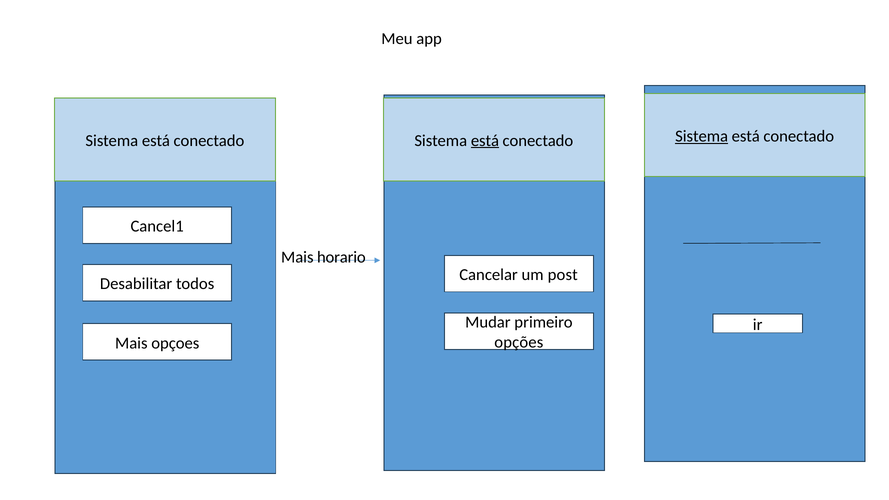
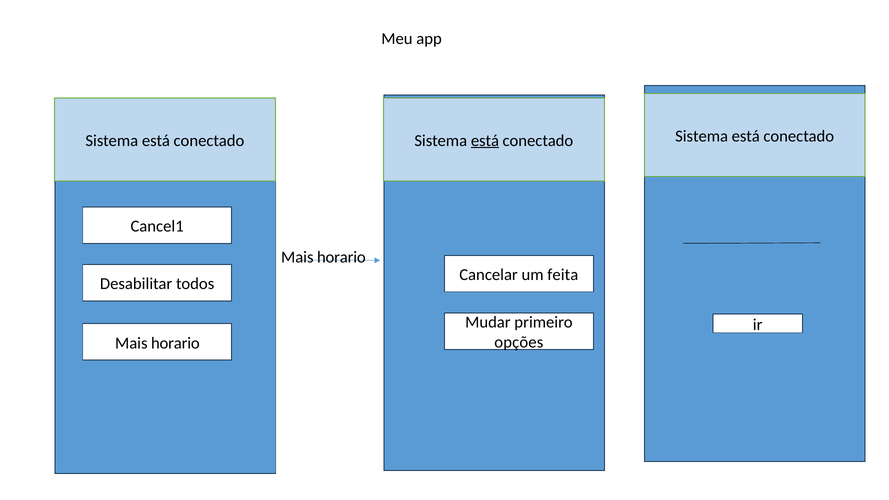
Sistema at (702, 136) underline: present -> none
post: post -> feita
opçoes at (175, 343): opçoes -> horario
